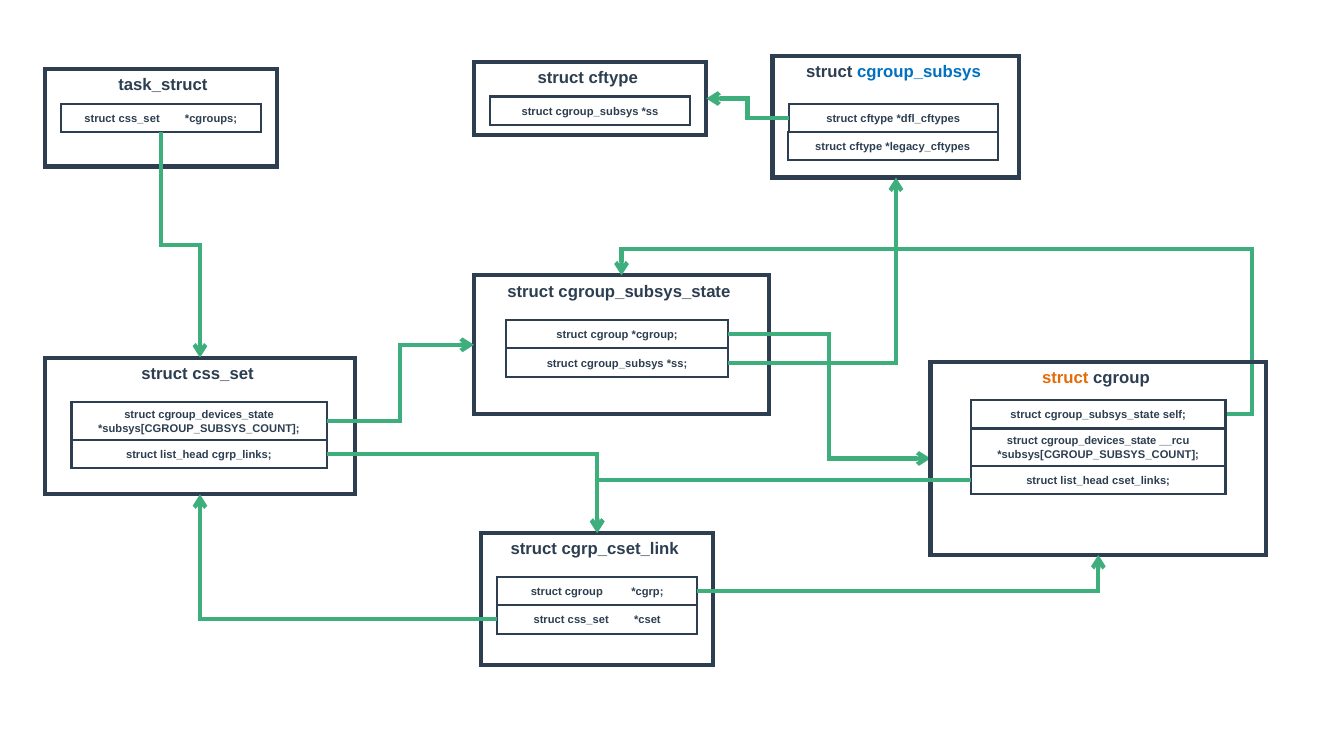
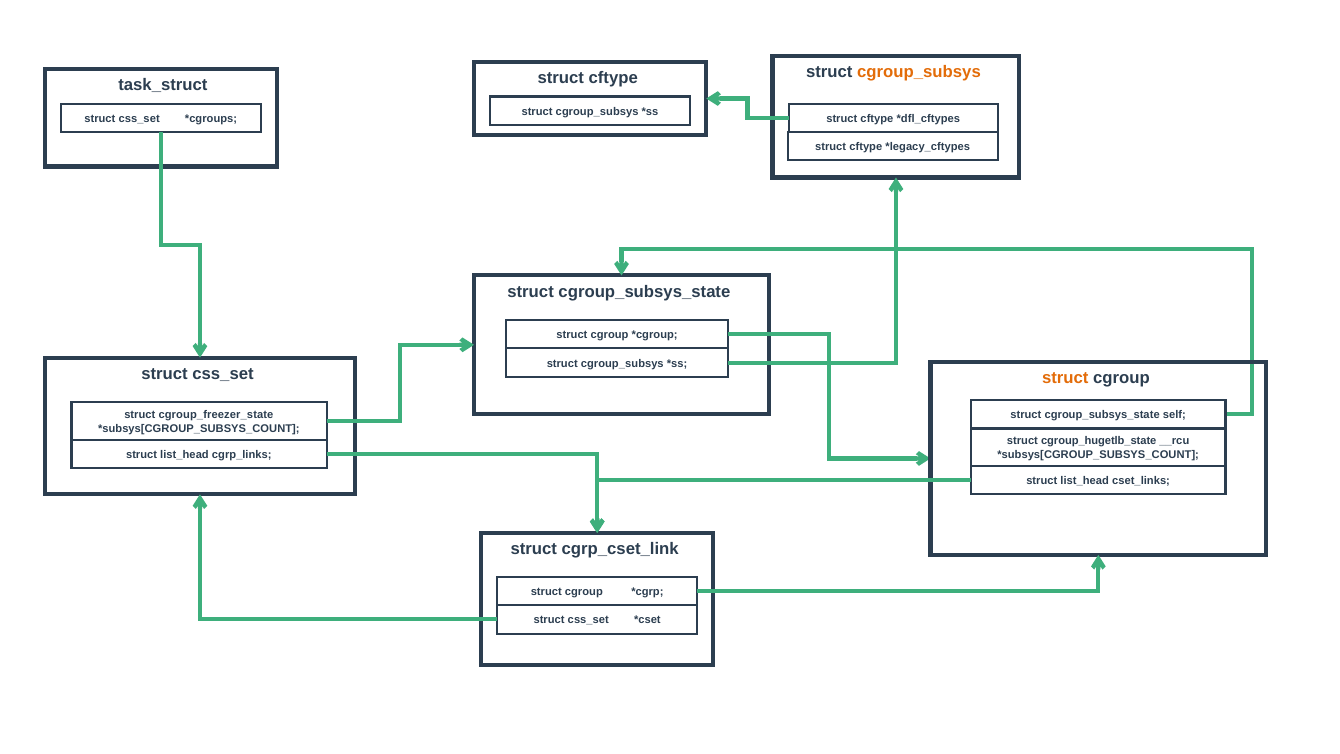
cgroup_subsys at (919, 72) colour: blue -> orange
cgroup_devices_state at (216, 415): cgroup_devices_state -> cgroup_freezer_state
cgroup_devices_state at (1099, 441): cgroup_devices_state -> cgroup_hugetlb_state
